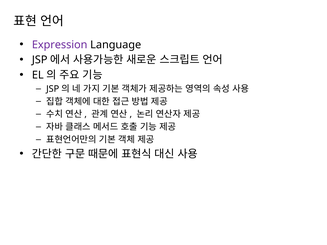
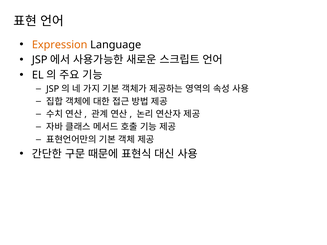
Expression colour: purple -> orange
